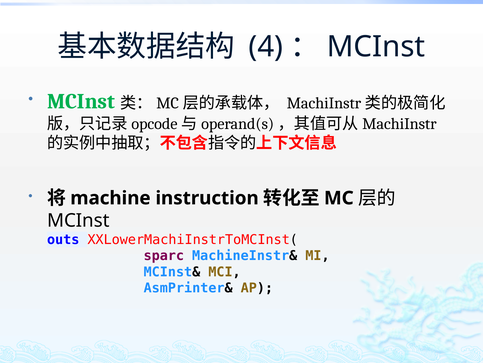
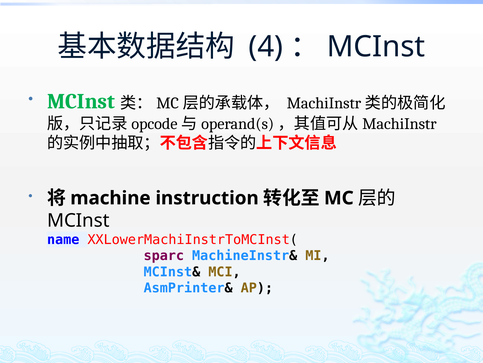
outs: outs -> name
